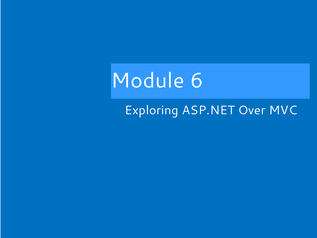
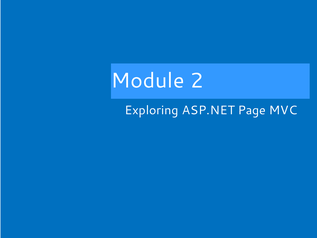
6: 6 -> 2
Over: Over -> Page
